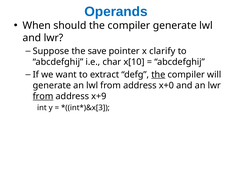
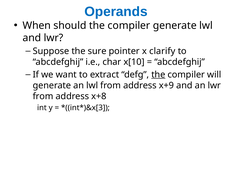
save: save -> sure
x+0: x+0 -> x+9
from at (43, 96) underline: present -> none
x+9: x+9 -> x+8
